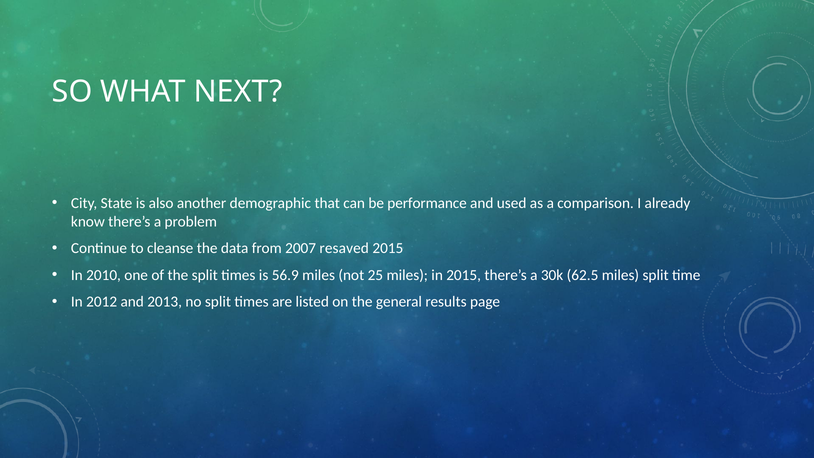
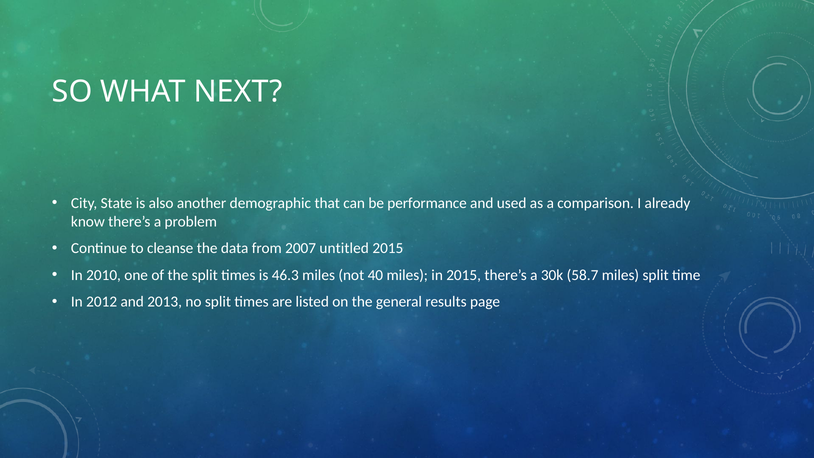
resaved: resaved -> untitled
56.9: 56.9 -> 46.3
25: 25 -> 40
62.5: 62.5 -> 58.7
